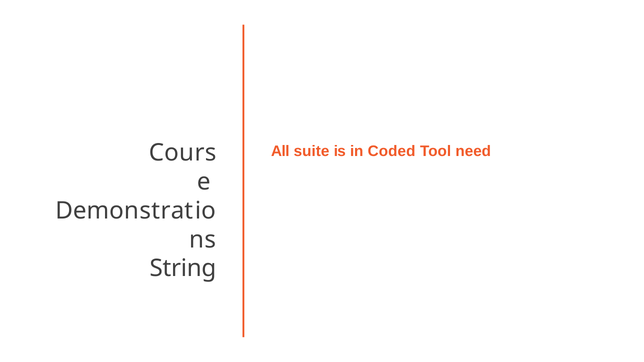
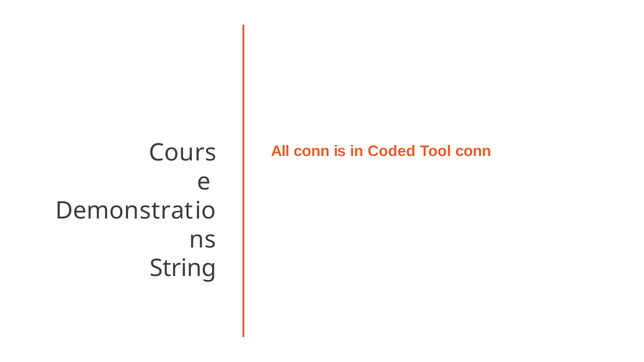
All suite: suite -> conn
Tool need: need -> conn
